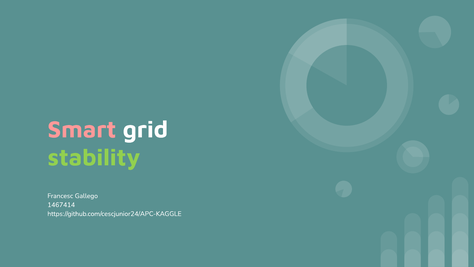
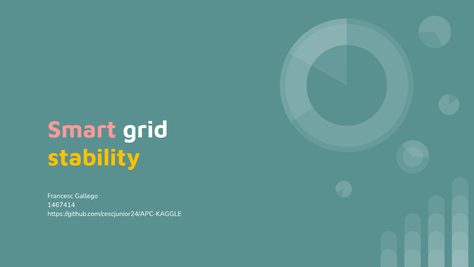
stability colour: light green -> yellow
